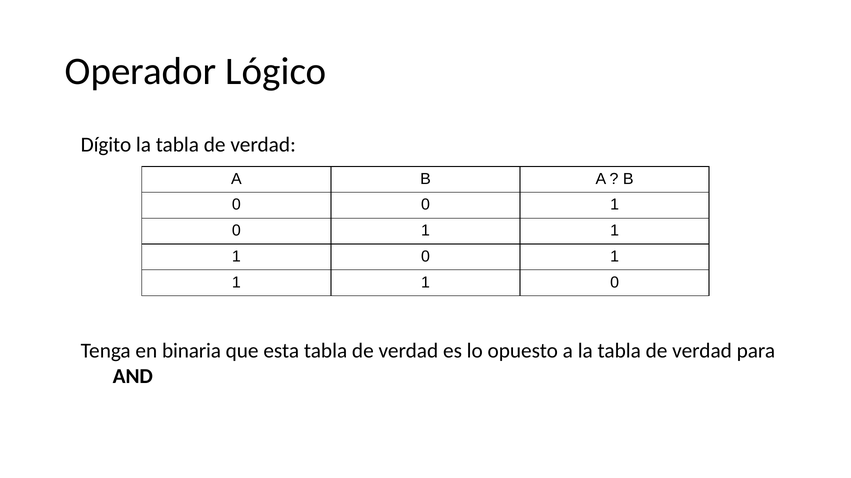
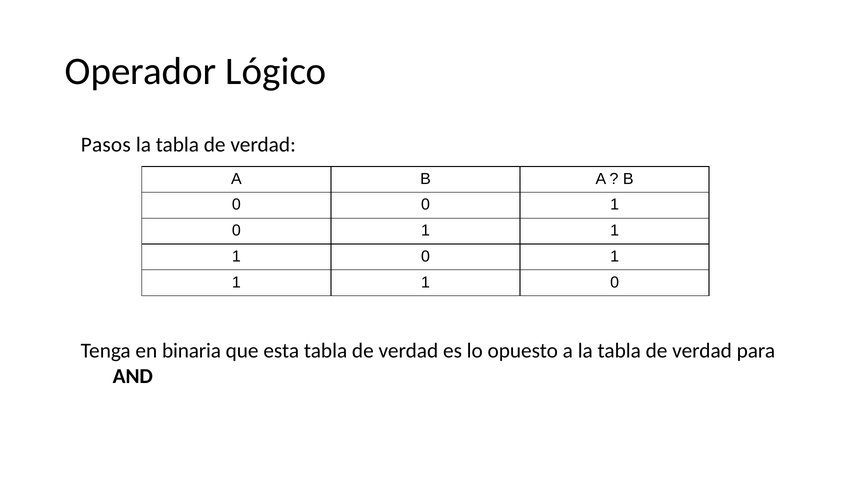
Dígito: Dígito -> Pasos
